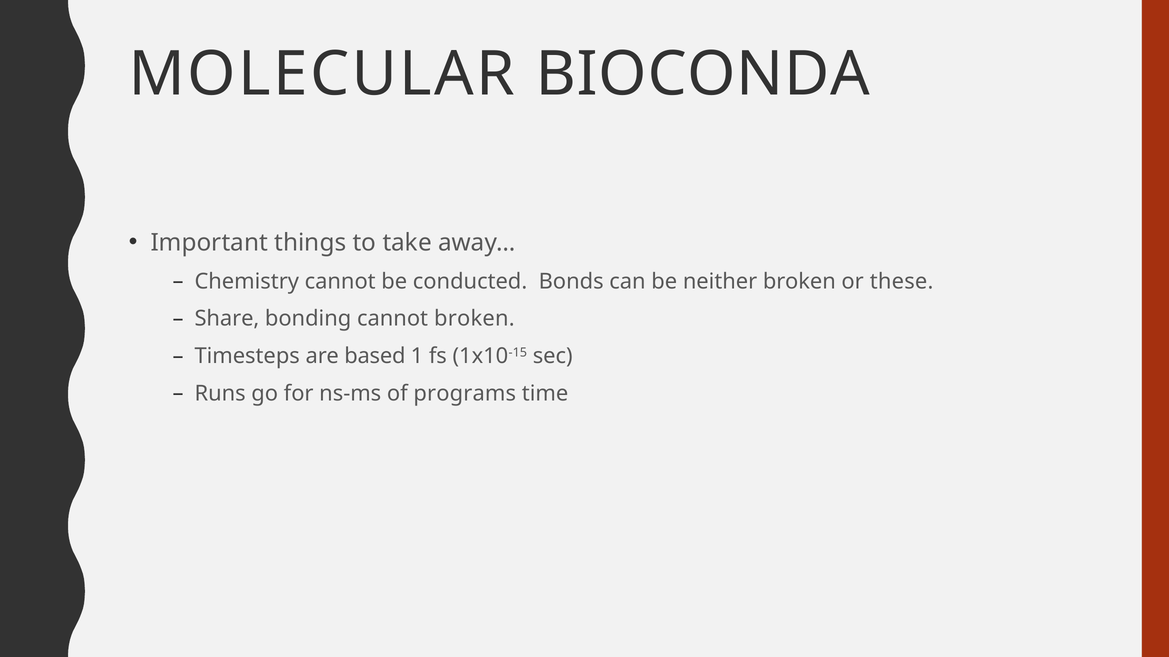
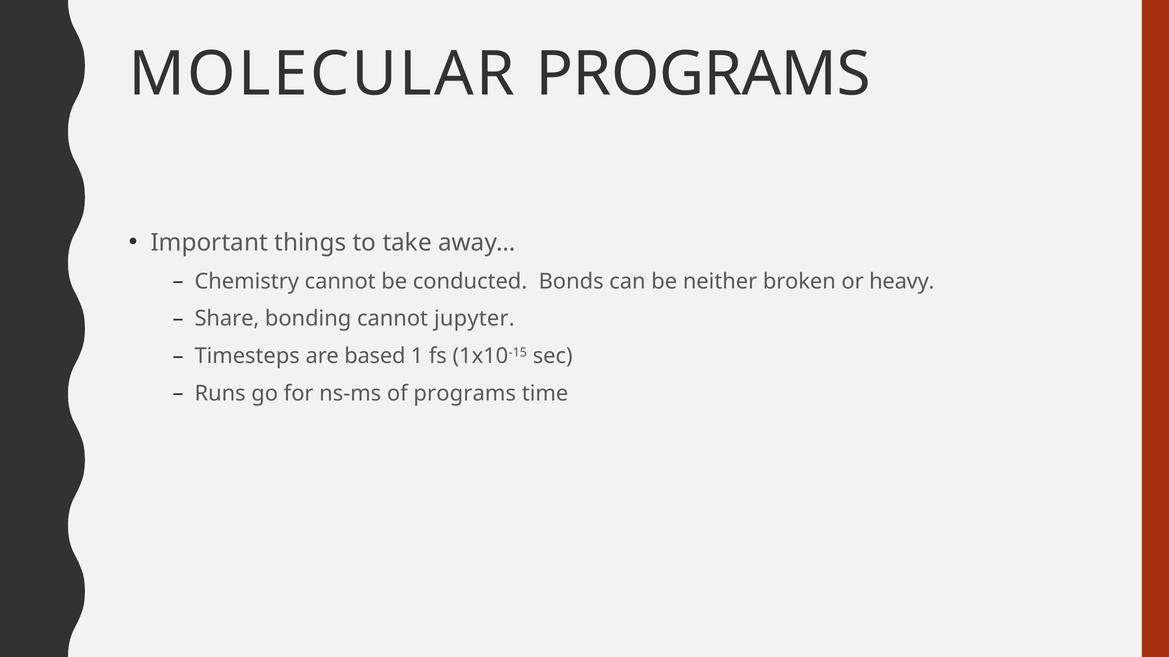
MOLECULAR BIOCONDA: BIOCONDA -> PROGRAMS
these: these -> heavy
cannot broken: broken -> jupyter
